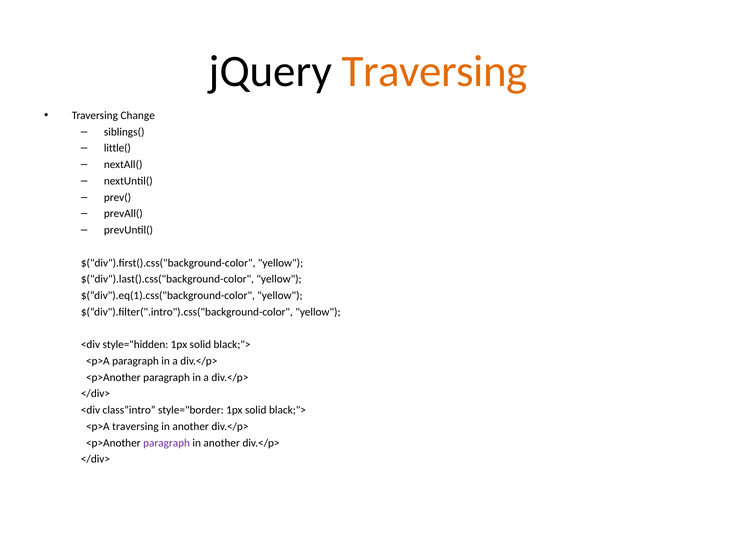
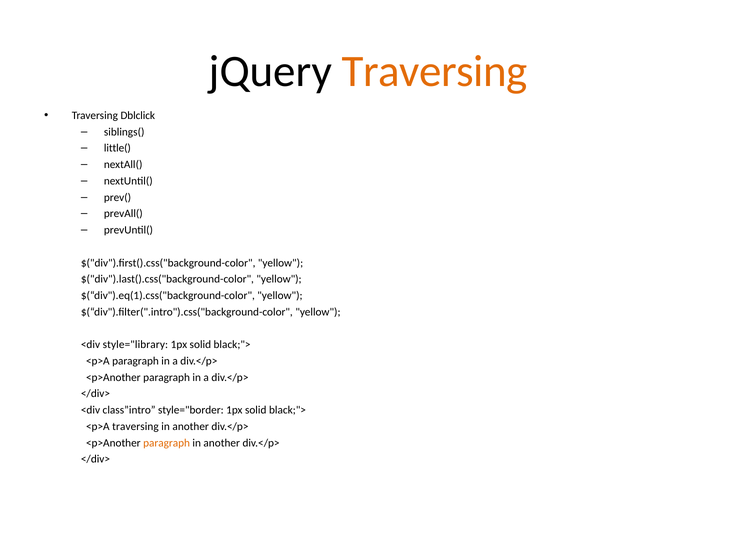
Change: Change -> Dblclick
style="hidden: style="hidden -> style="library
paragraph at (167, 443) colour: purple -> orange
